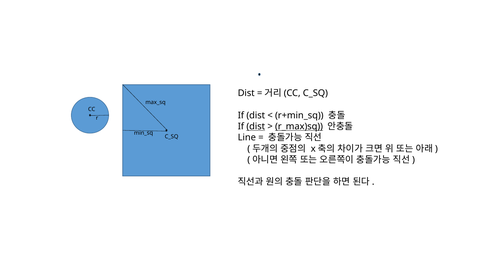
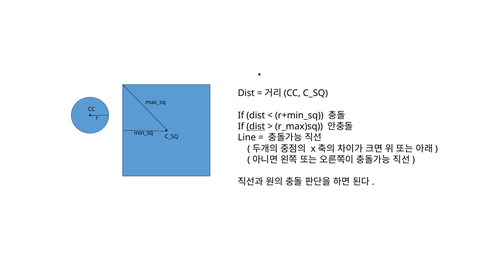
r_max)sq underline: present -> none
